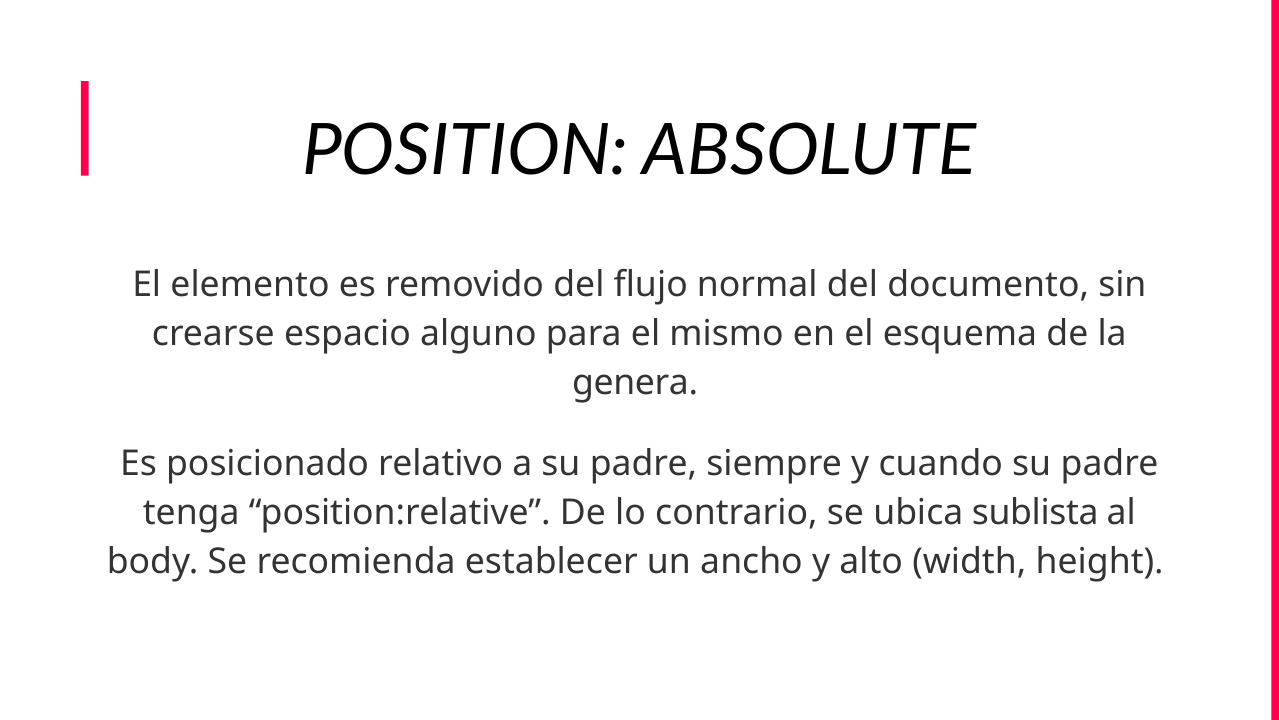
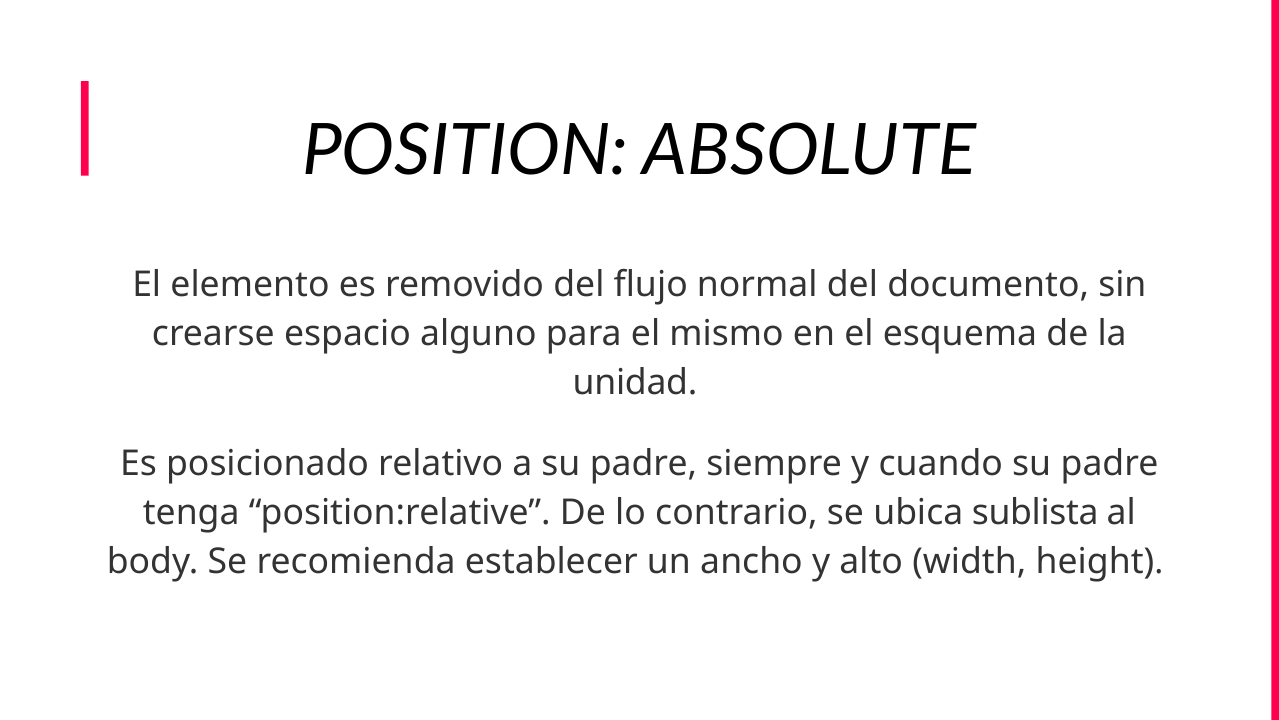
genera: genera -> unidad
